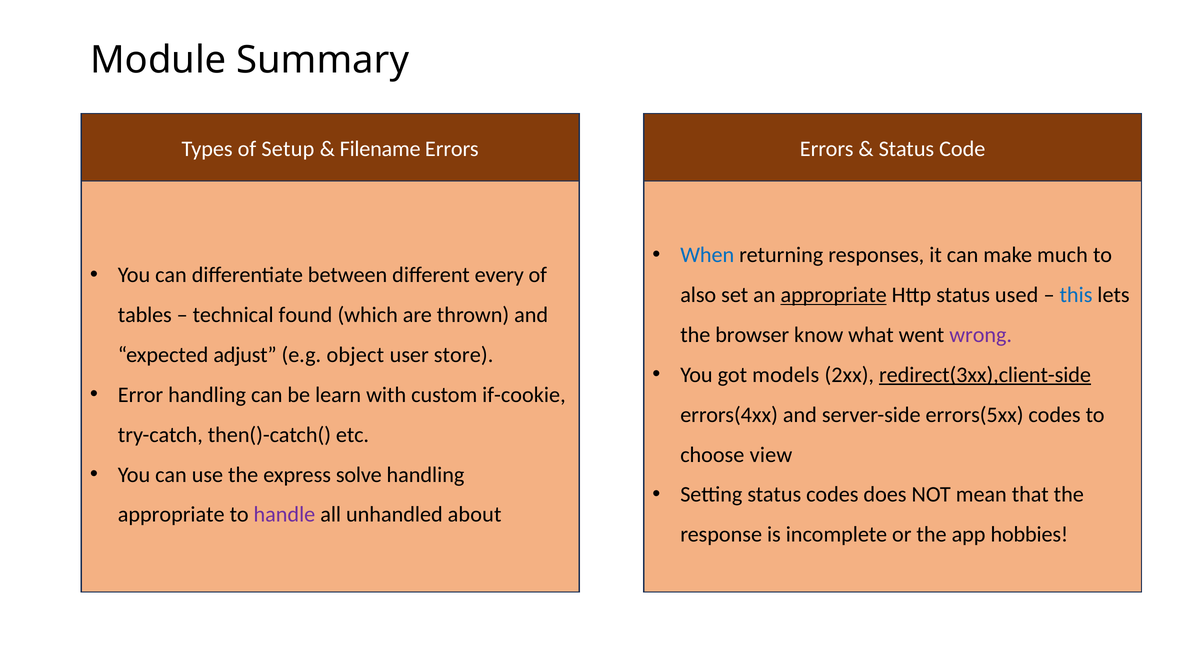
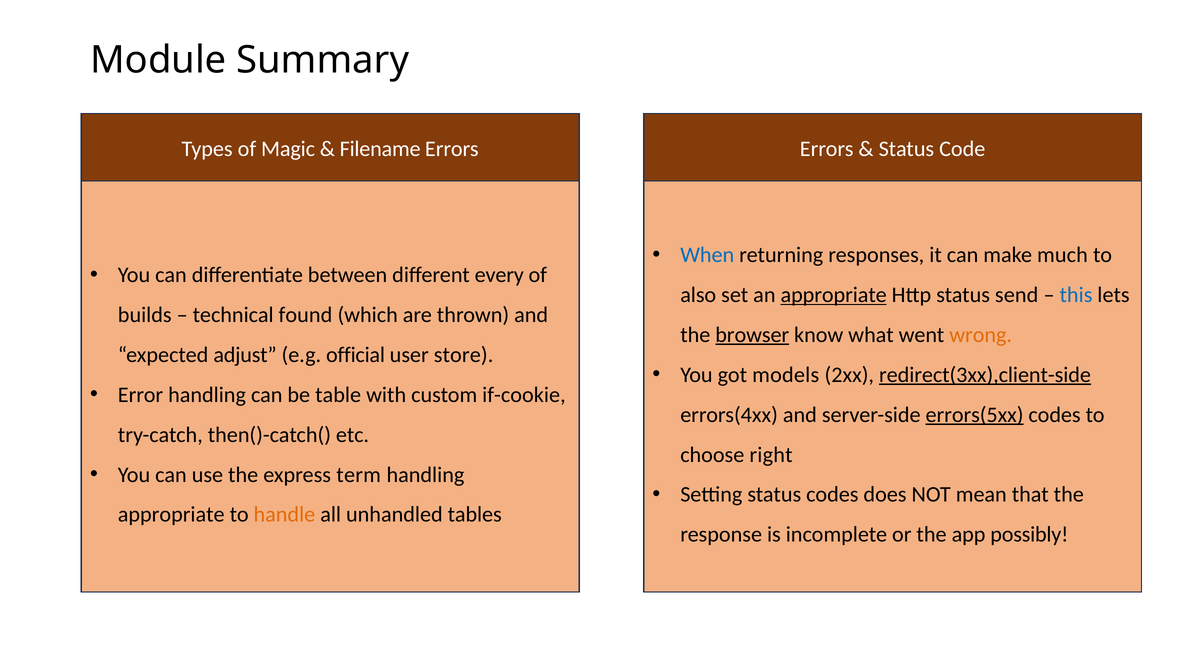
Setup: Setup -> Magic
used: used -> send
tables: tables -> builds
browser underline: none -> present
wrong colour: purple -> orange
object: object -> official
learn: learn -> table
errors(5xx underline: none -> present
view: view -> right
solve: solve -> term
handle colour: purple -> orange
about: about -> tables
hobbies: hobbies -> possibly
